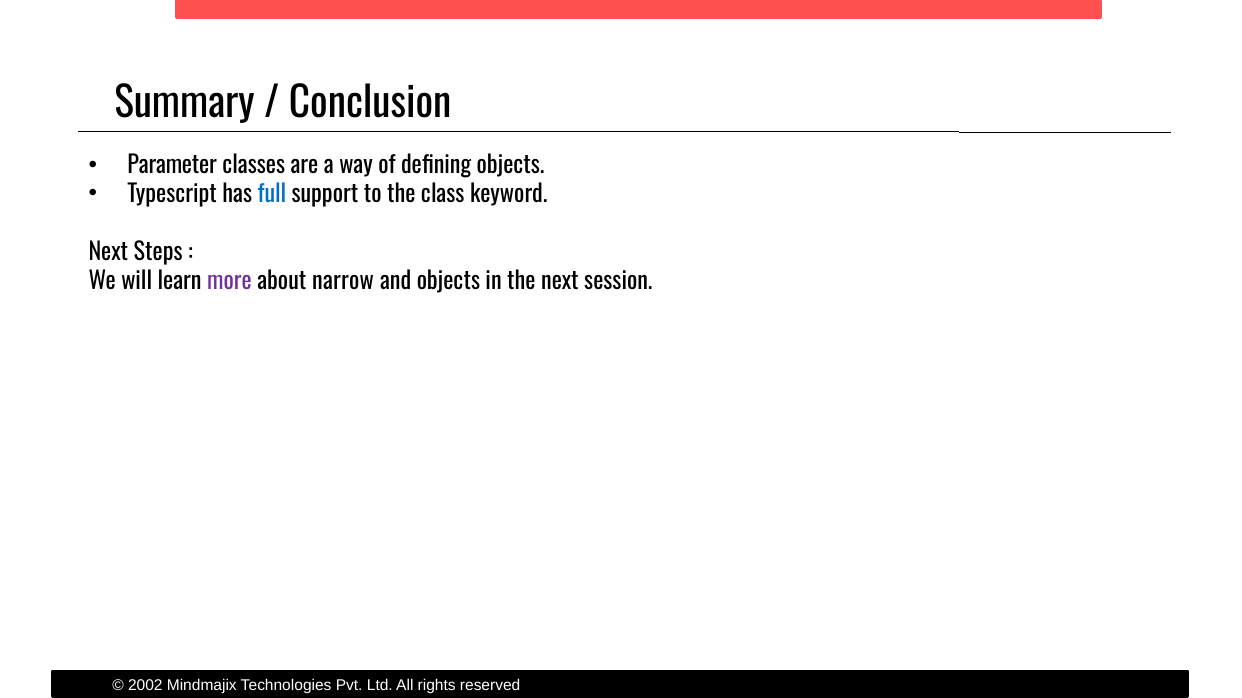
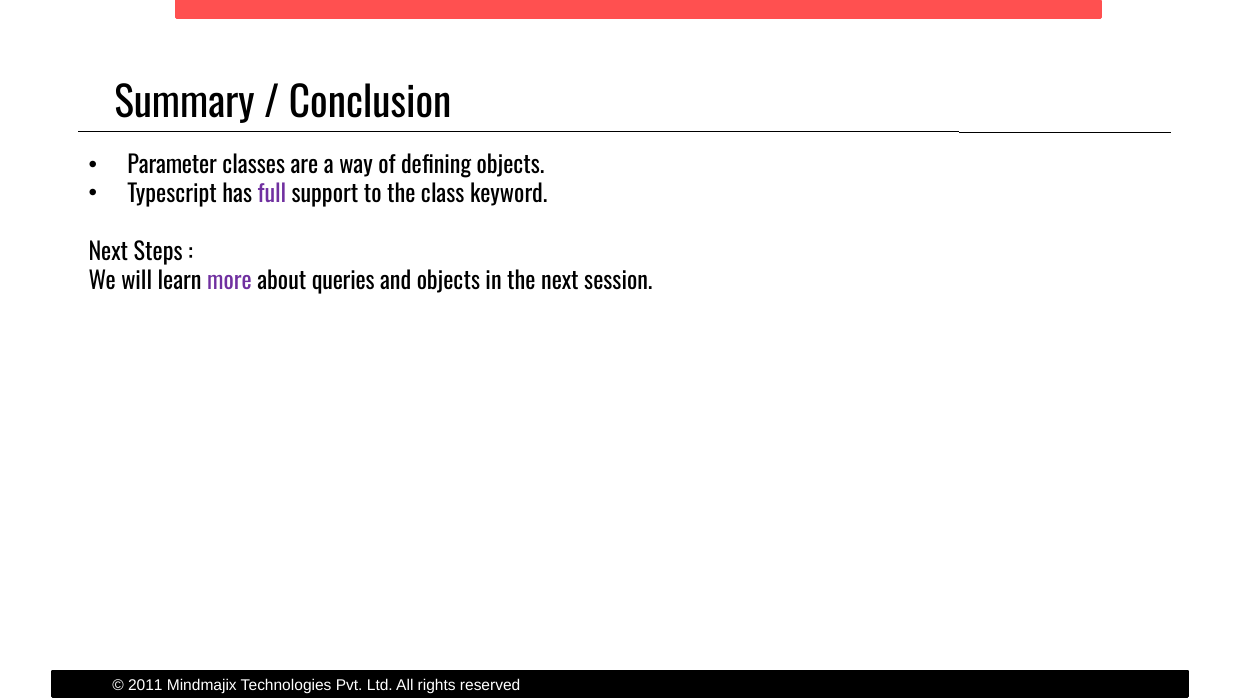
full colour: blue -> purple
narrow: narrow -> queries
2002: 2002 -> 2011
